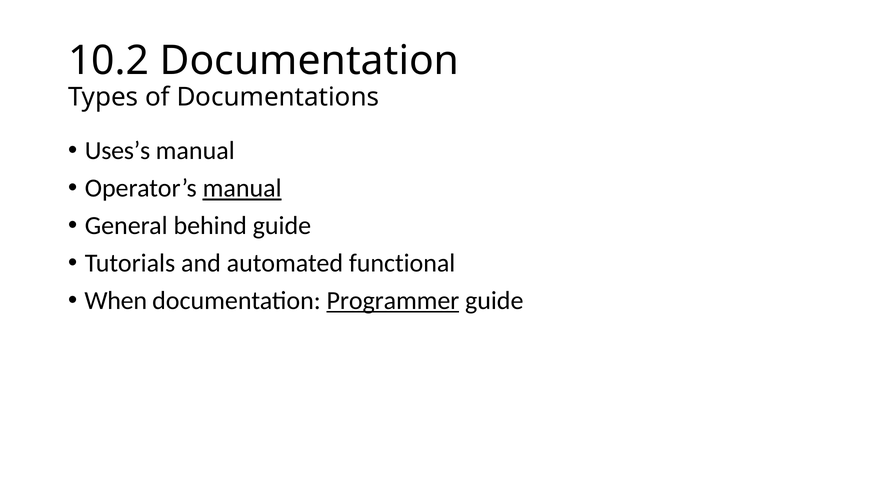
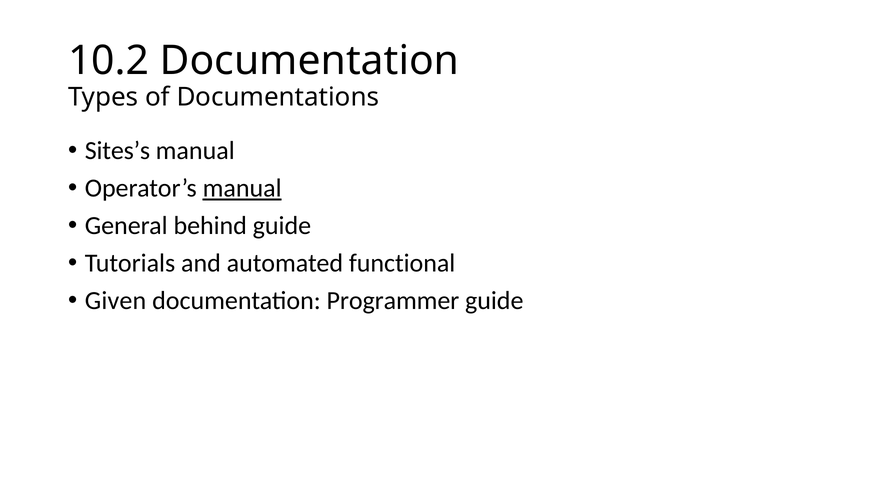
Uses’s: Uses’s -> Sites’s
When: When -> Given
Programmer underline: present -> none
